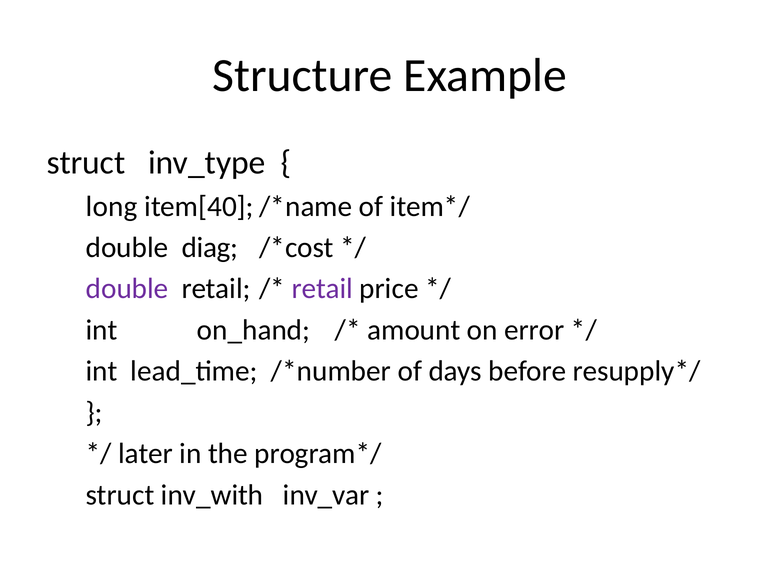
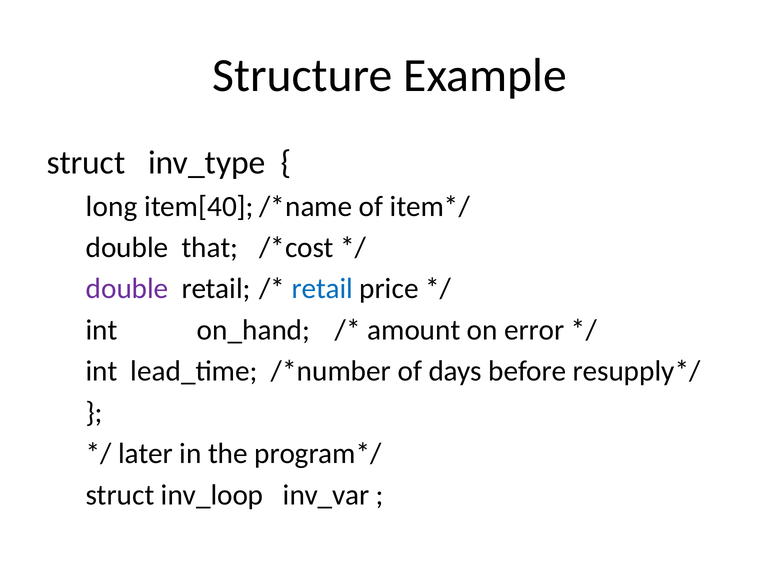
diag: diag -> that
retail at (322, 289) colour: purple -> blue
inv_with: inv_with -> inv_loop
